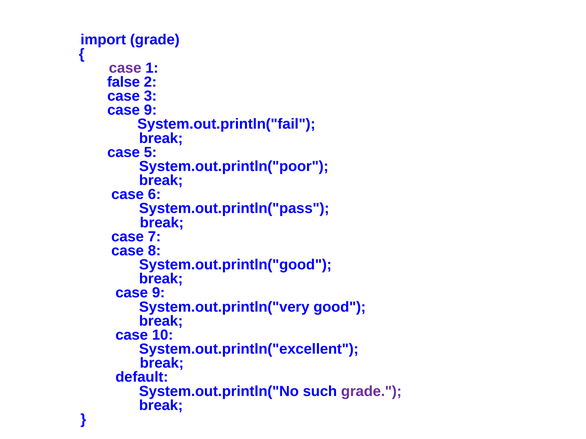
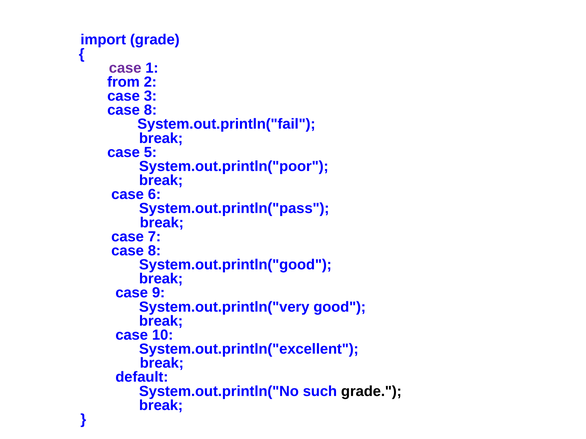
false: false -> from
9 at (150, 110): 9 -> 8
grade at (371, 392) colour: purple -> black
